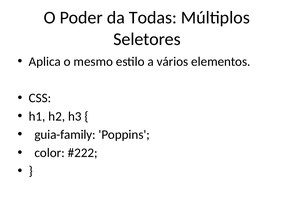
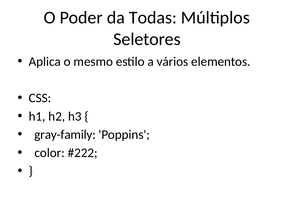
guia-family: guia-family -> gray-family
